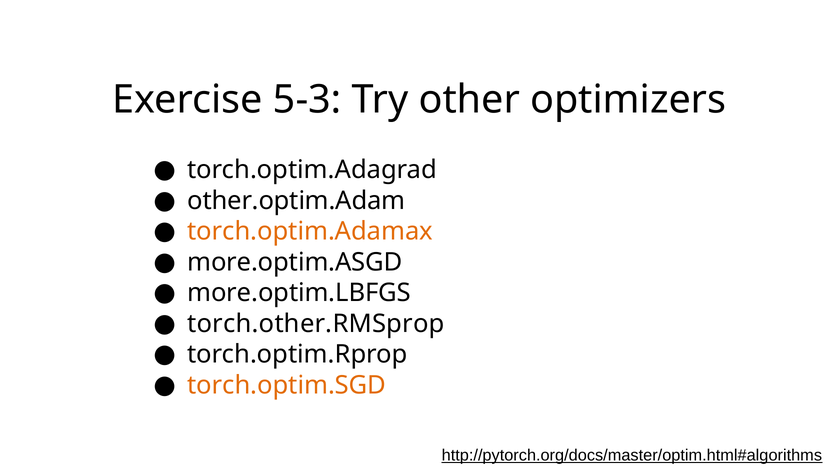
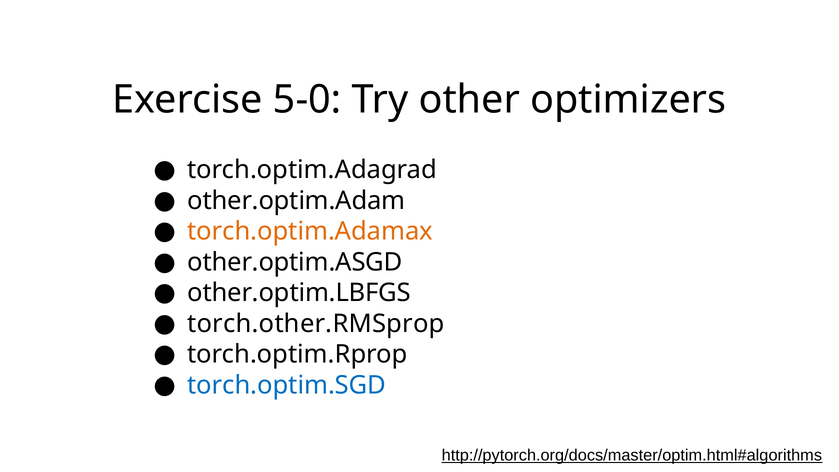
5-3: 5-3 -> 5-0
more.optim.ASGD: more.optim.ASGD -> other.optim.ASGD
more.optim.LBFGS: more.optim.LBFGS -> other.optim.LBFGS
torch.optim.SGD colour: orange -> blue
